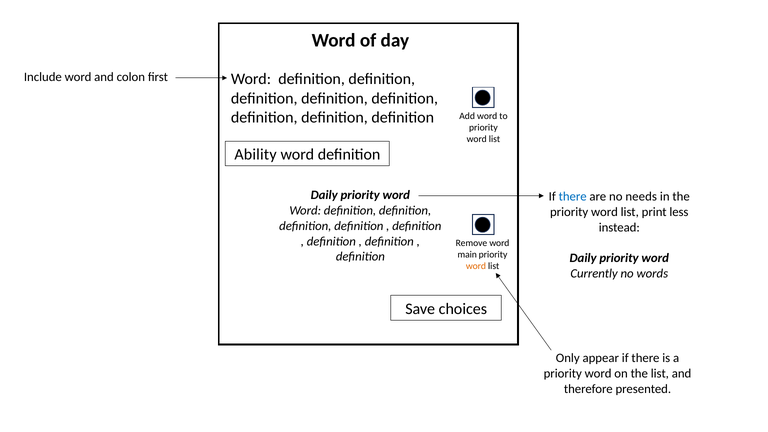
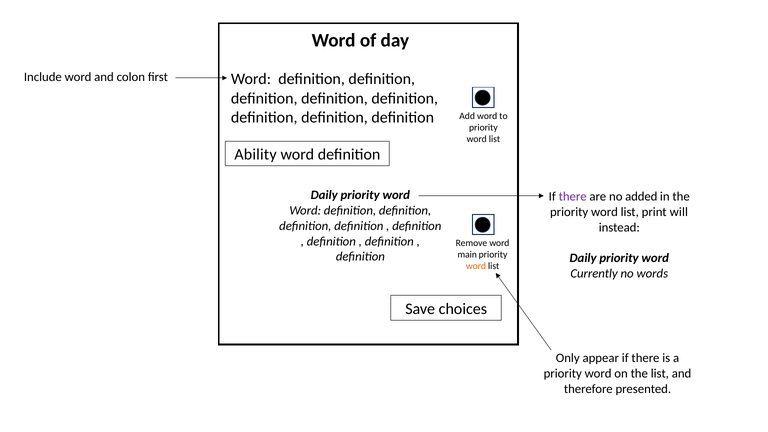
there at (573, 197) colour: blue -> purple
needs: needs -> added
less: less -> will
